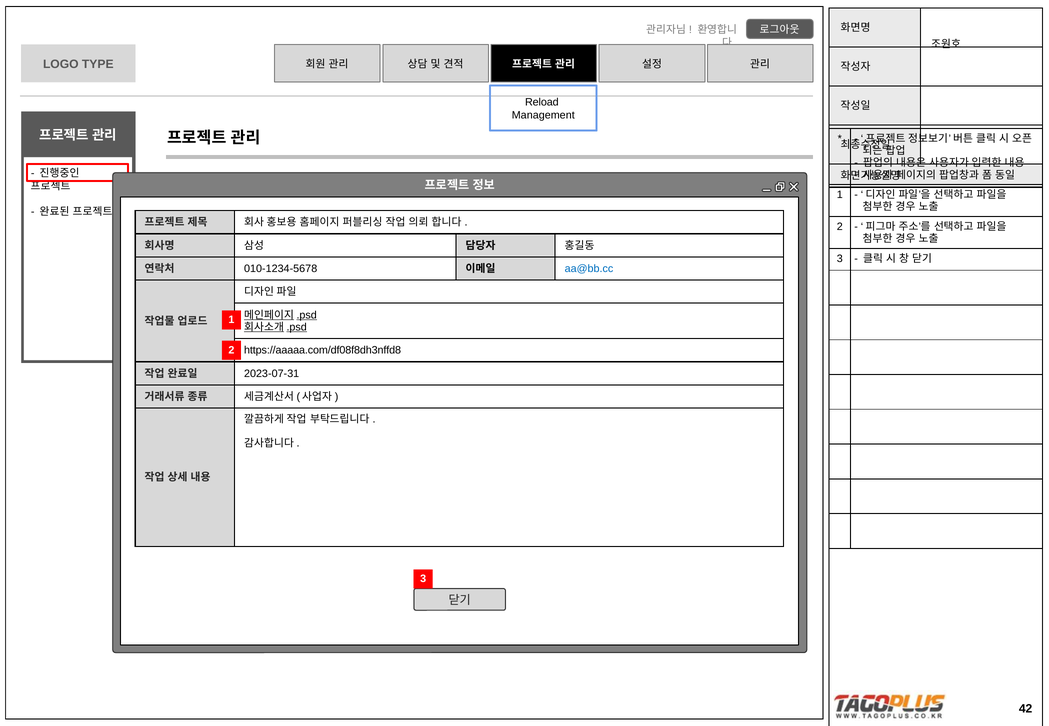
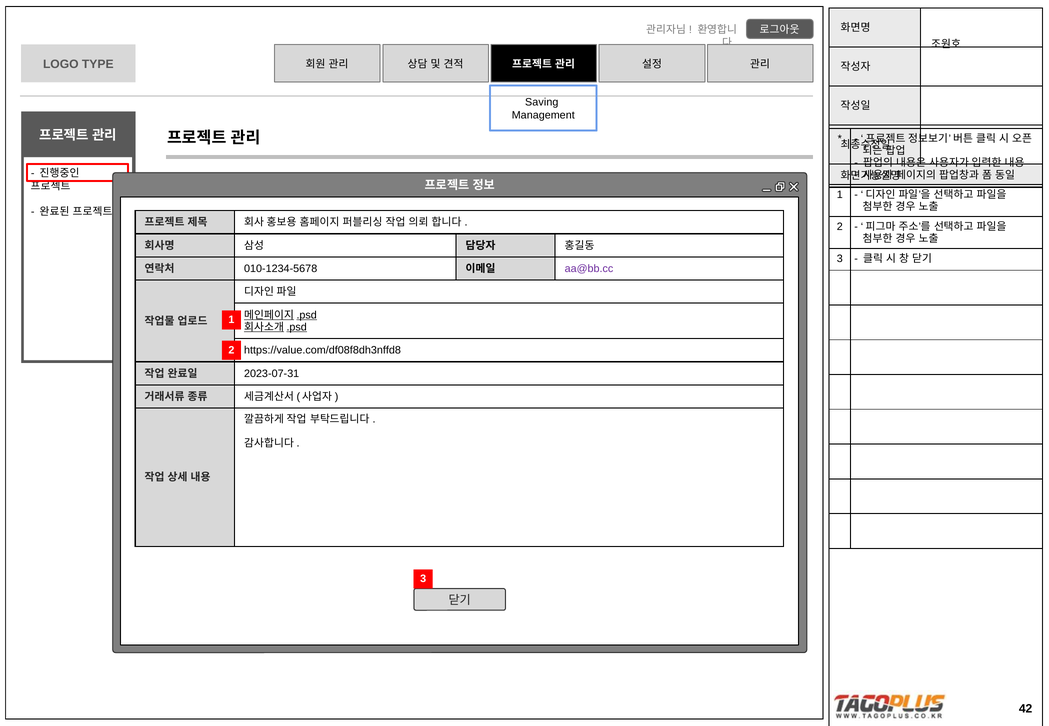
Reload: Reload -> Saving
aa@bb.cc colour: blue -> purple
https://aaaaa.com/df08f8dh3nffd8: https://aaaaa.com/df08f8dh3nffd8 -> https://value.com/df08f8dh3nffd8
